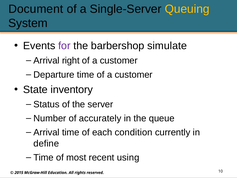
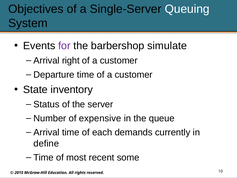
Document: Document -> Objectives
Queuing colour: yellow -> white
accurately: accurately -> expensive
condition: condition -> demands
using: using -> some
